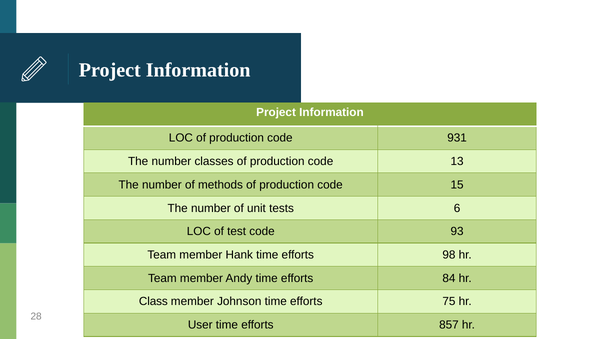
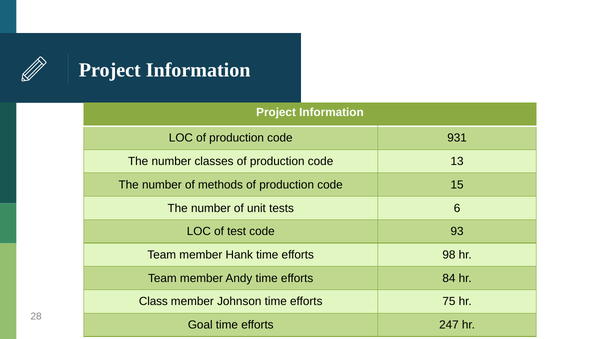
User: User -> Goal
857: 857 -> 247
